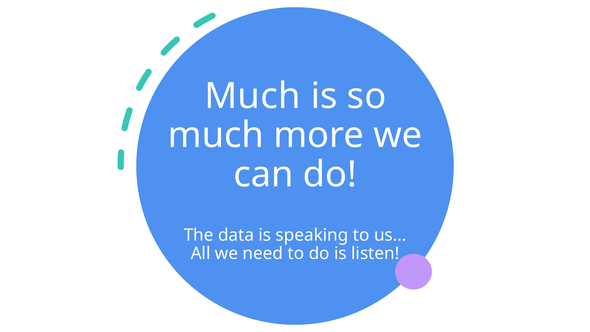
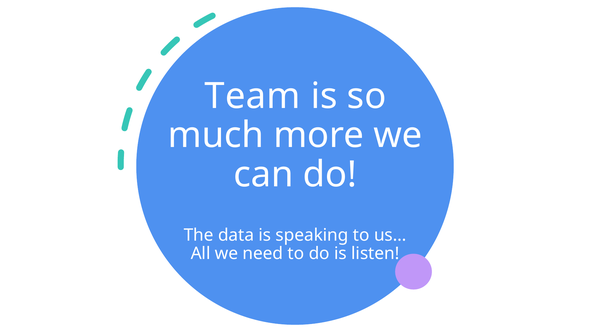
Much at (252, 96): Much -> Team
